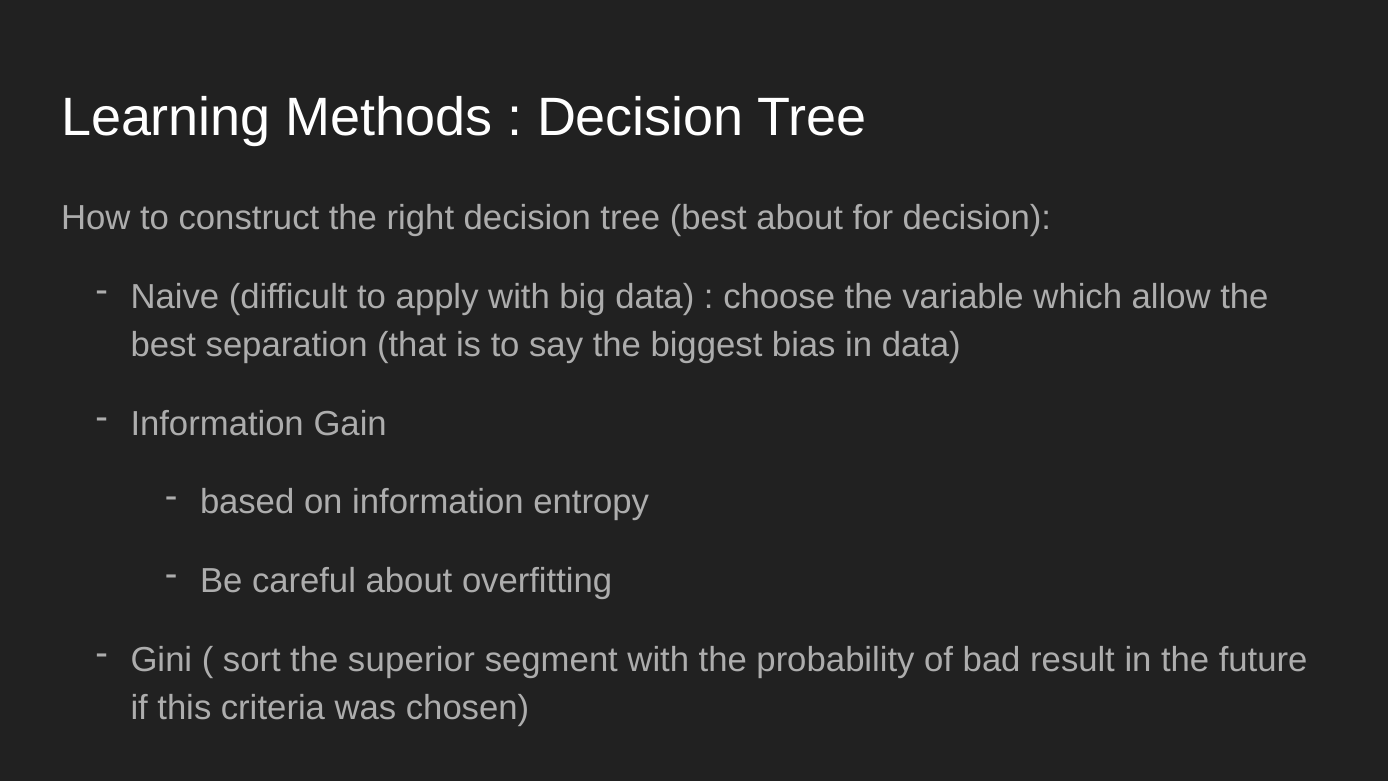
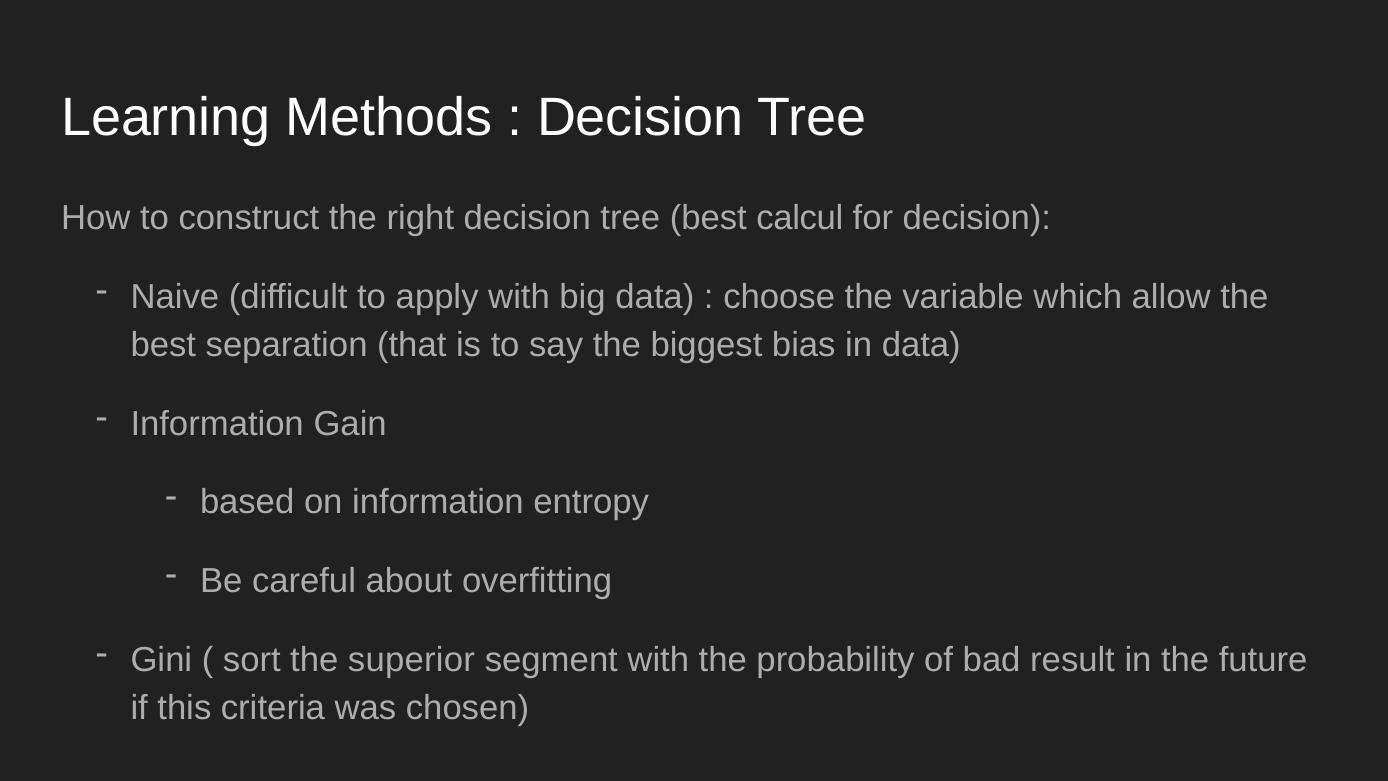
best about: about -> calcul
